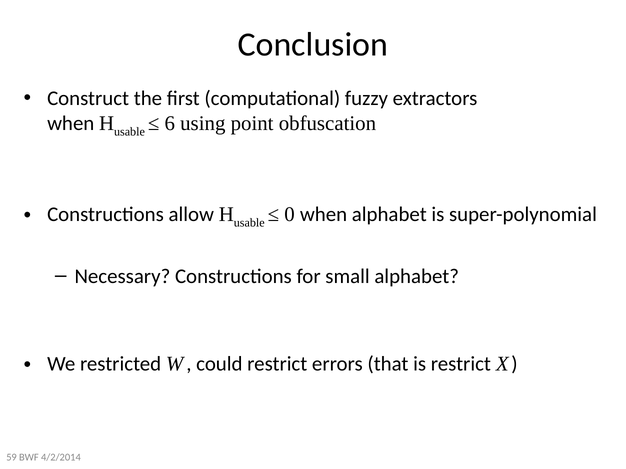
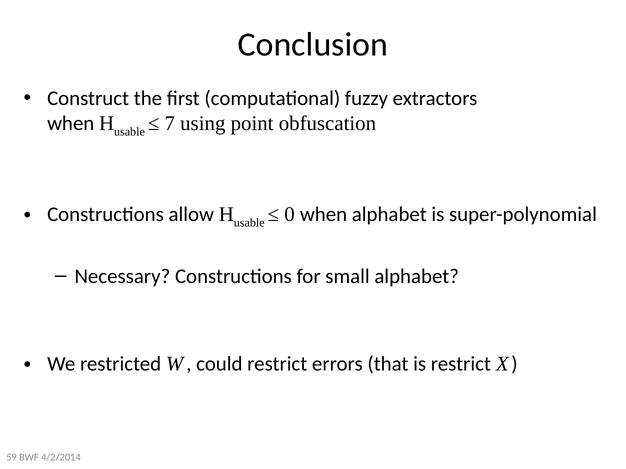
6: 6 -> 7
